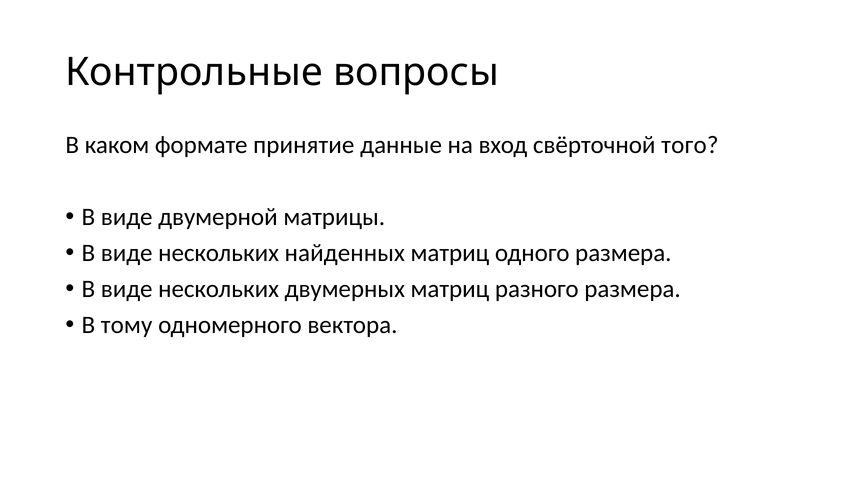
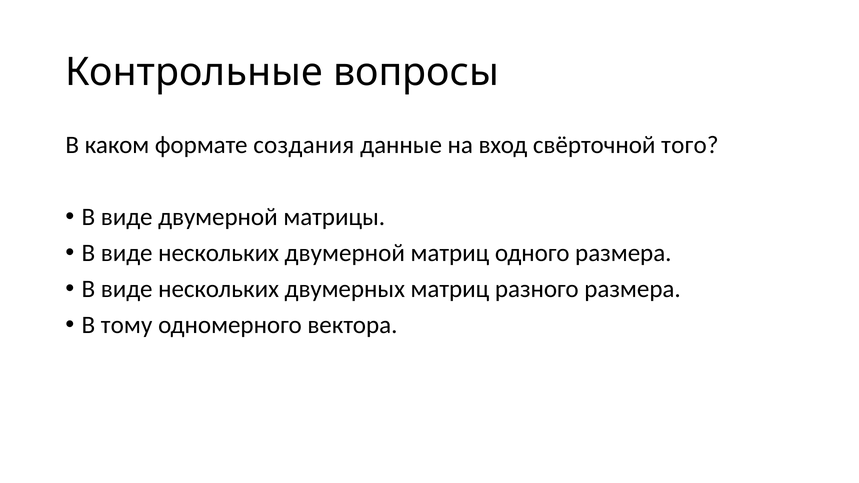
принятие: принятие -> создания
нескольких найденных: найденных -> двумерной
